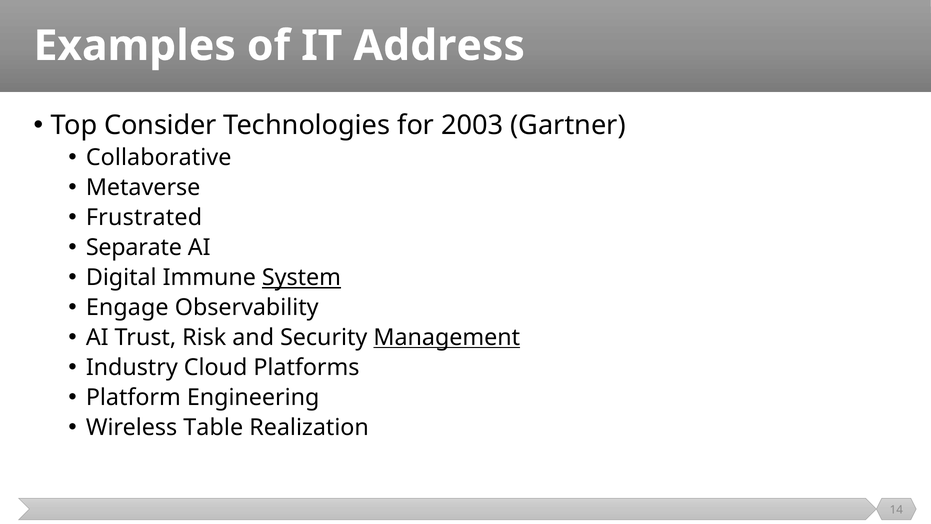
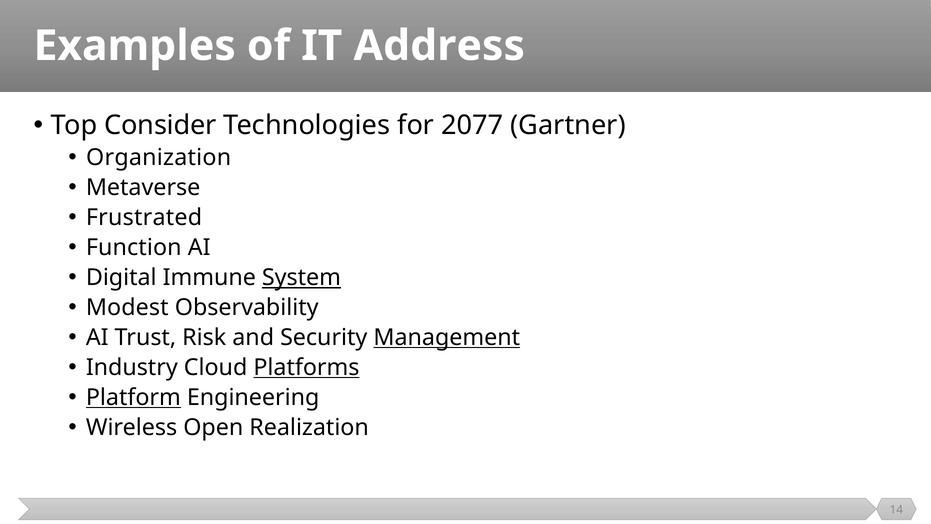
2003: 2003 -> 2077
Collaborative: Collaborative -> Organization
Separate: Separate -> Function
Engage: Engage -> Modest
Platforms underline: none -> present
Platform underline: none -> present
Table: Table -> Open
